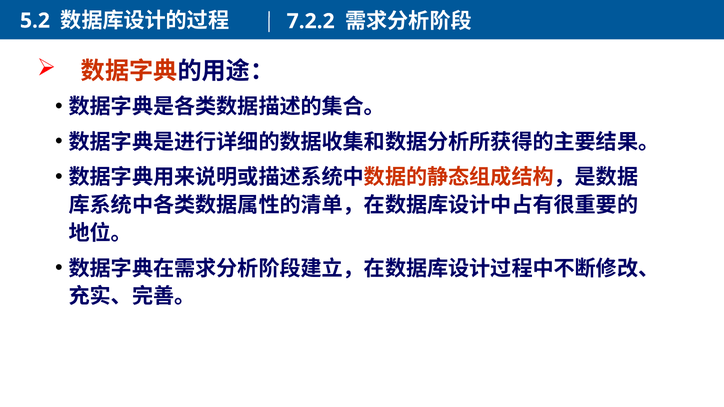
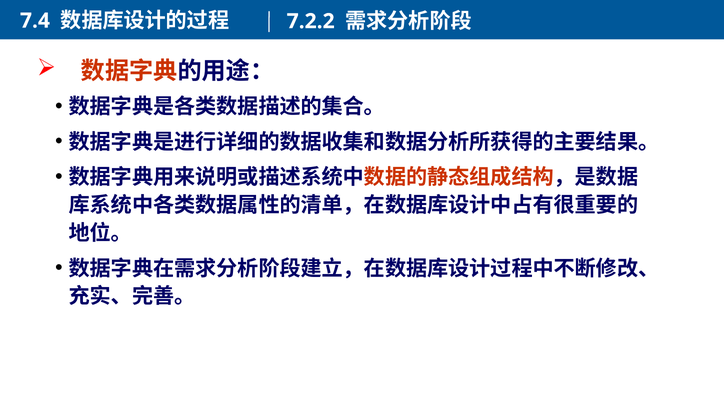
5.2: 5.2 -> 7.4
